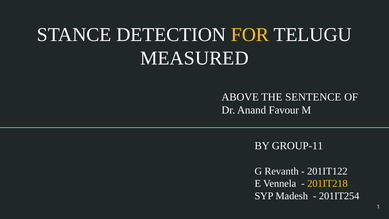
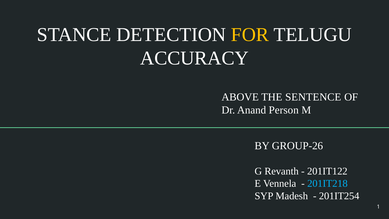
MEASURED: MEASURED -> ACCURACY
Favour: Favour -> Person
GROUP-11: GROUP-11 -> GROUP-26
201IT218 colour: yellow -> light blue
